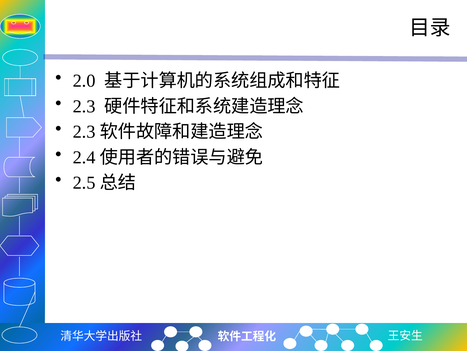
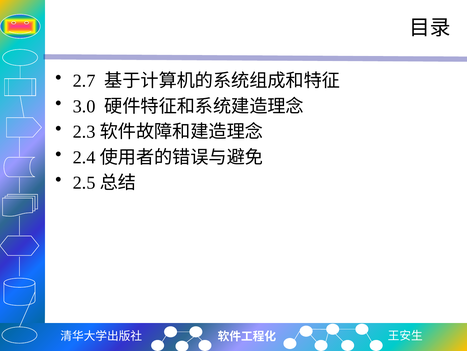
2.0: 2.0 -> 2.7
2.3 at (84, 106): 2.3 -> 3.0
